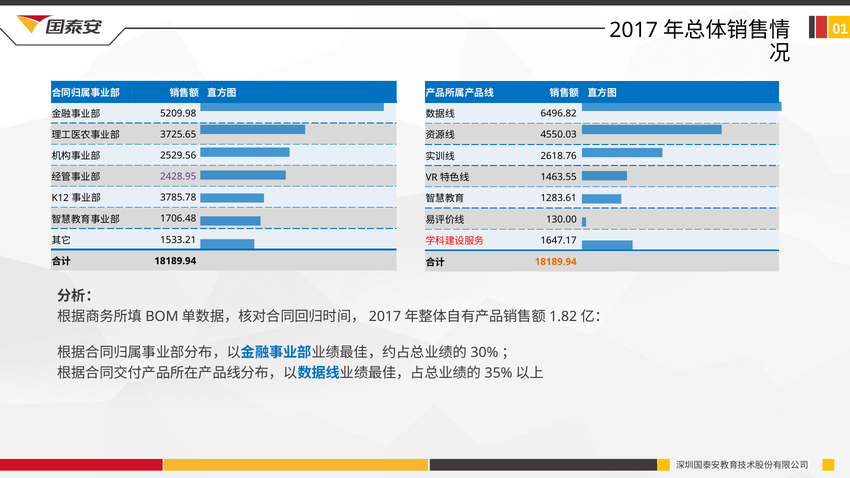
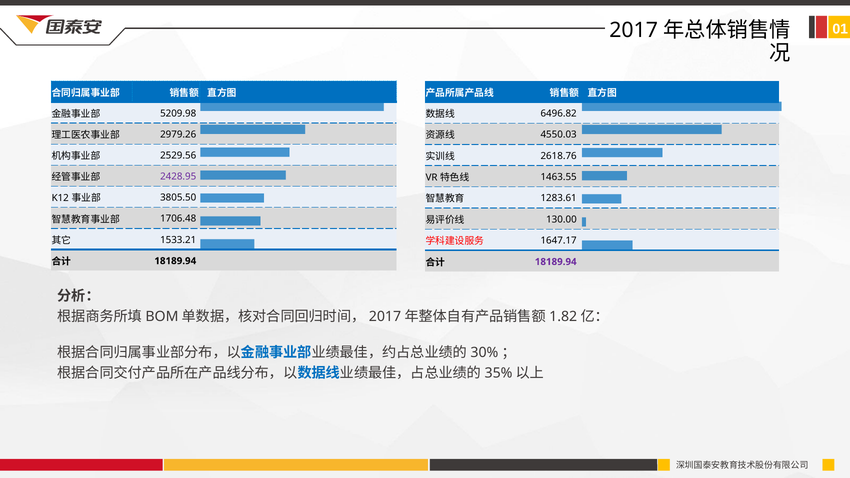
3725.65: 3725.65 -> 2979.26
3785.78: 3785.78 -> 3805.50
18189.94 at (556, 262) colour: orange -> purple
